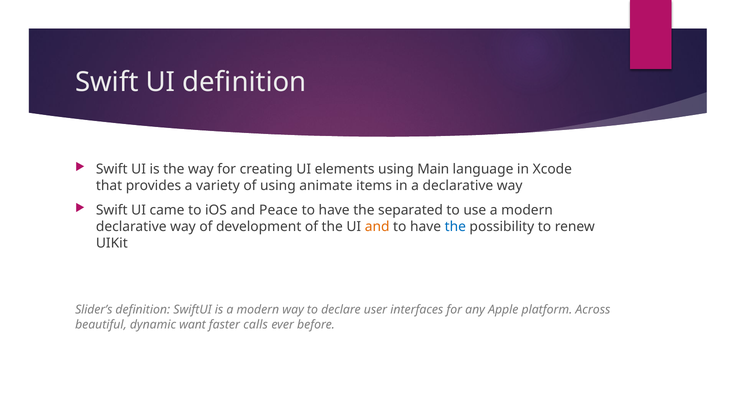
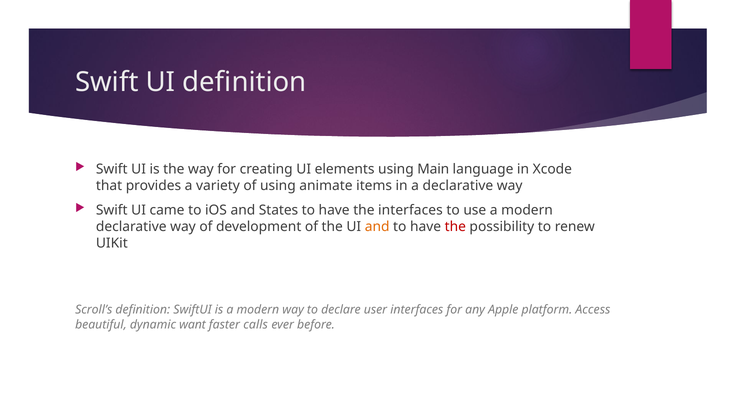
Peace: Peace -> States
the separated: separated -> interfaces
the at (455, 227) colour: blue -> red
Slider’s: Slider’s -> Scroll’s
Across: Across -> Access
